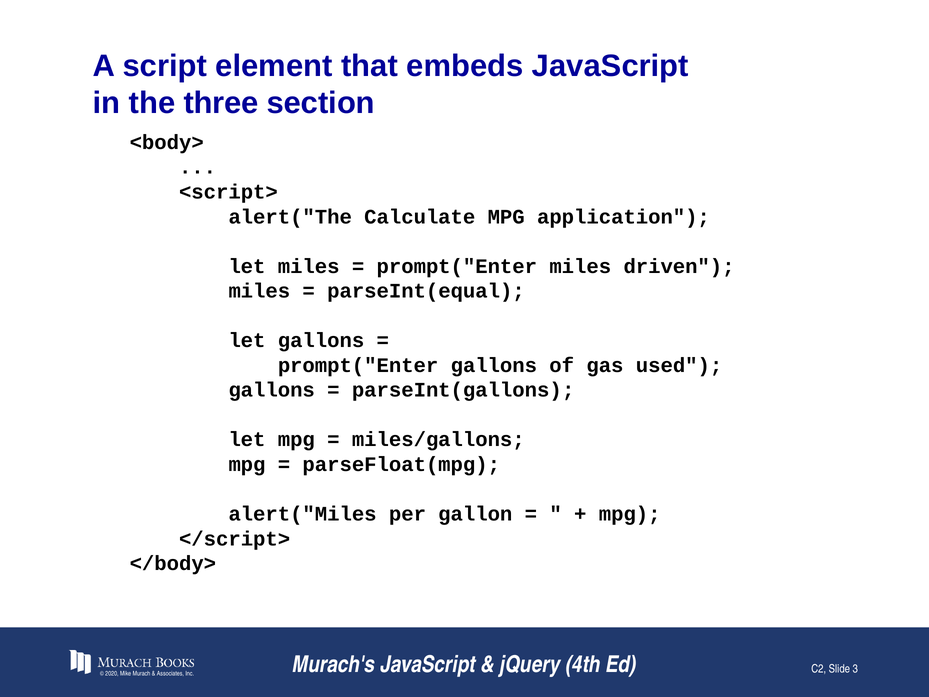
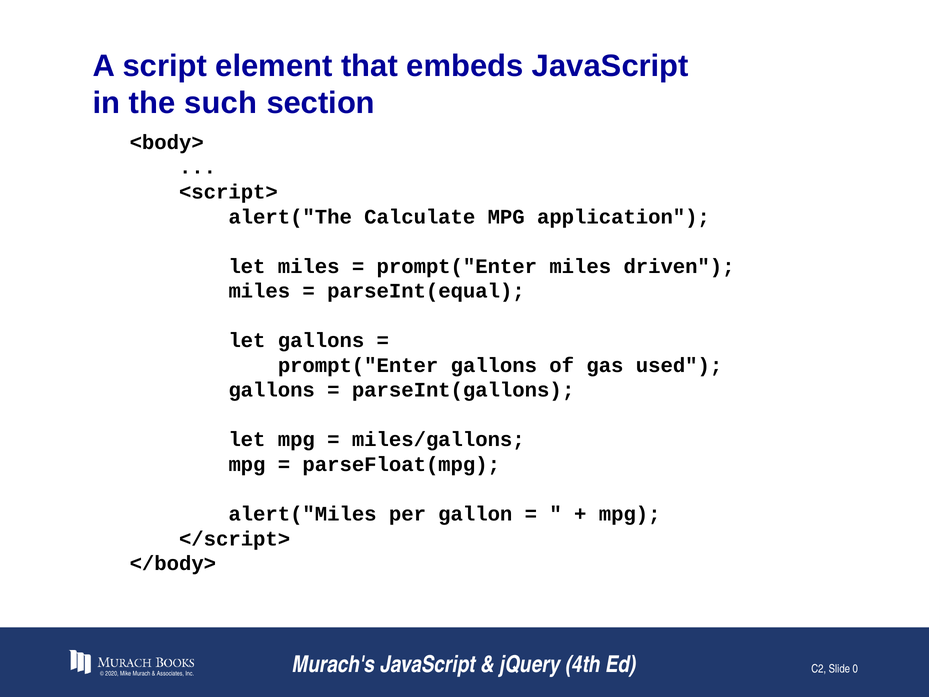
three: three -> such
3: 3 -> 0
